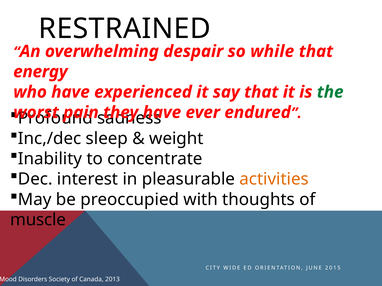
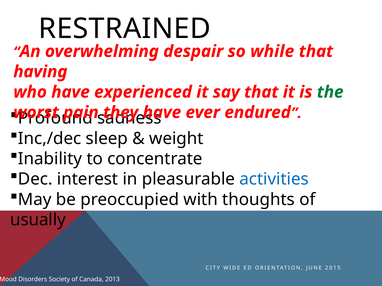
energy: energy -> having
activities colour: orange -> blue
muscle: muscle -> usually
